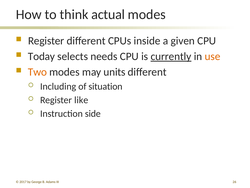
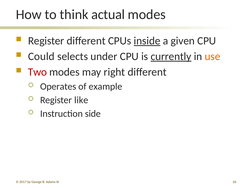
inside underline: none -> present
Today: Today -> Could
needs: needs -> under
Two colour: orange -> red
units: units -> right
Including: Including -> Operates
situation: situation -> example
